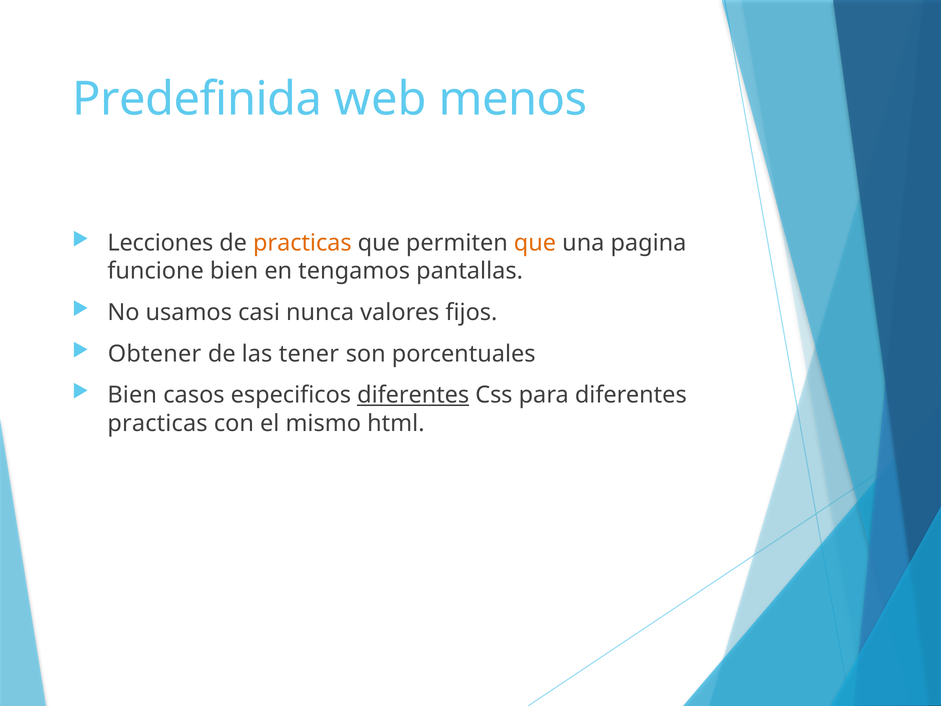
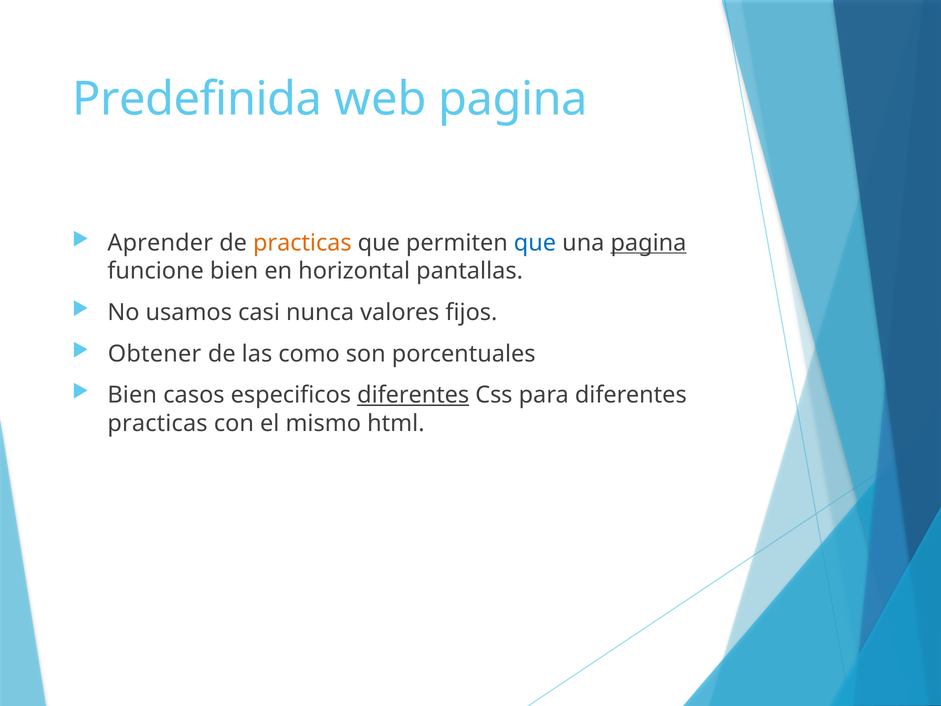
web menos: menos -> pagina
Lecciones: Lecciones -> Aprender
que at (535, 243) colour: orange -> blue
pagina at (648, 243) underline: none -> present
tengamos: tengamos -> horizontal
tener: tener -> como
